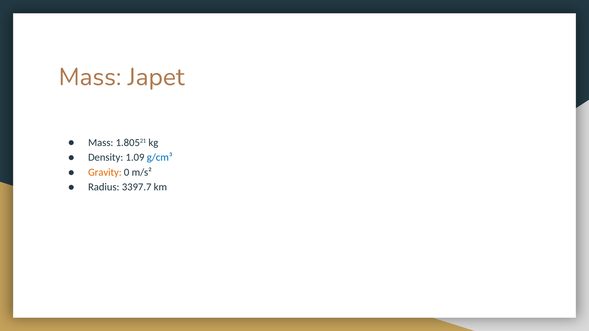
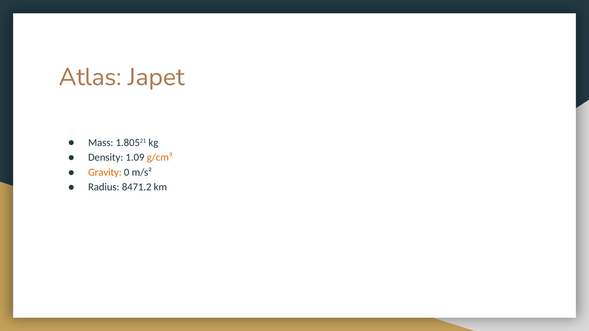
Mass at (90, 77): Mass -> Atlas
g/cm³ colour: blue -> orange
3397.7: 3397.7 -> 8471.2
